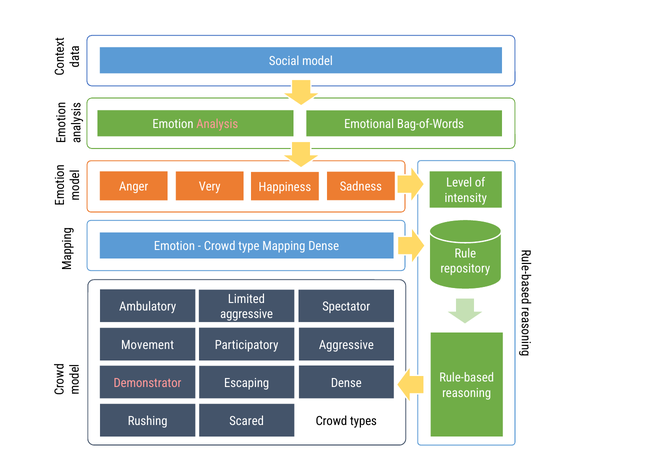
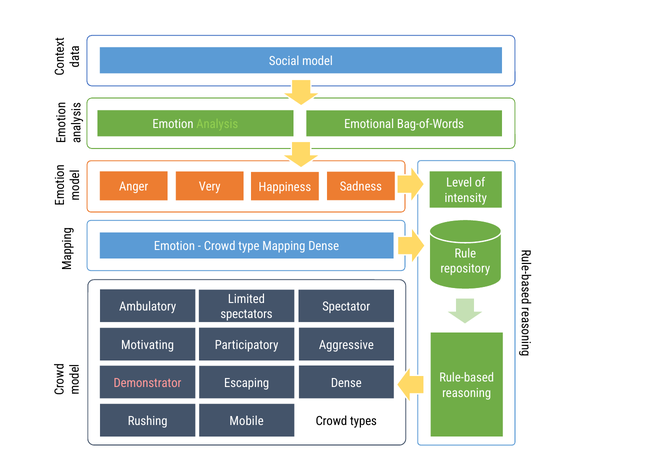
Analysis colour: pink -> light green
aggressive at (247, 314): aggressive -> spectators
Movement: Movement -> Motivating
Scared: Scared -> Mobile
